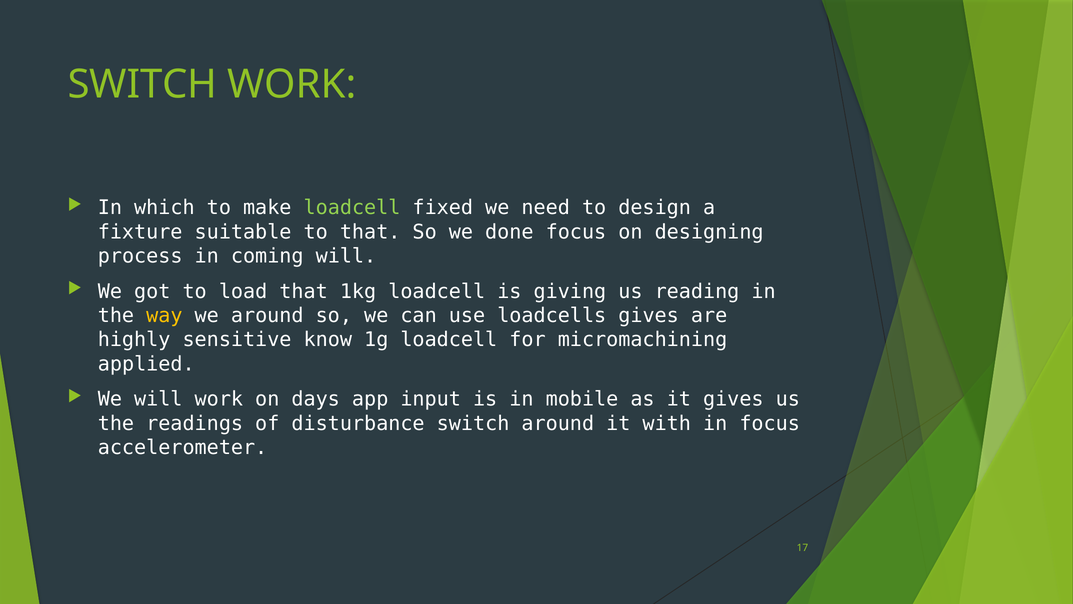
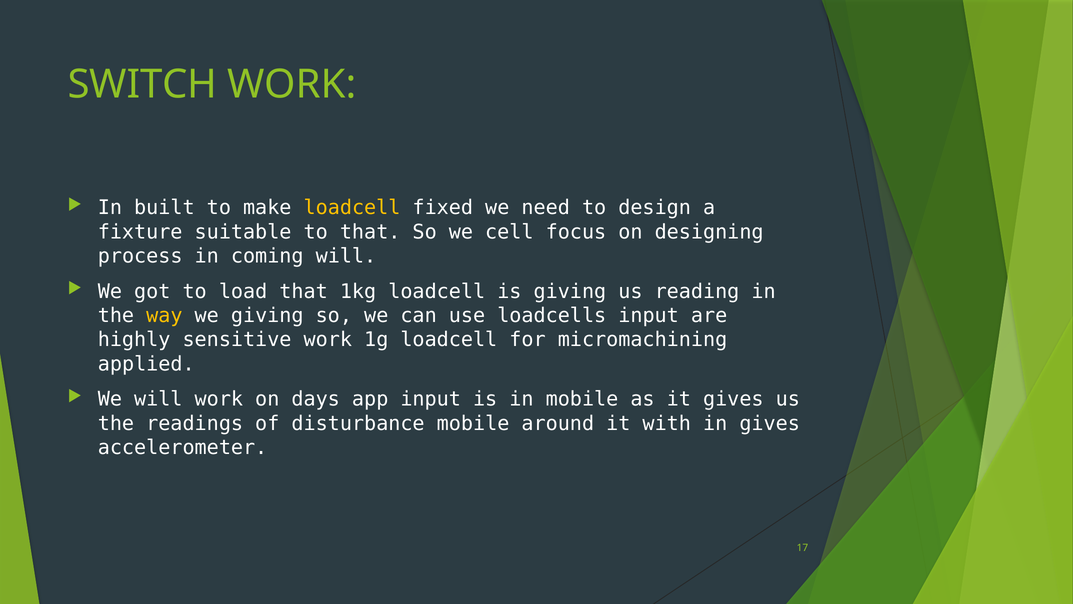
which: which -> built
loadcell at (352, 208) colour: light green -> yellow
done: done -> cell
we around: around -> giving
loadcells gives: gives -> input
sensitive know: know -> work
disturbance switch: switch -> mobile
in focus: focus -> gives
